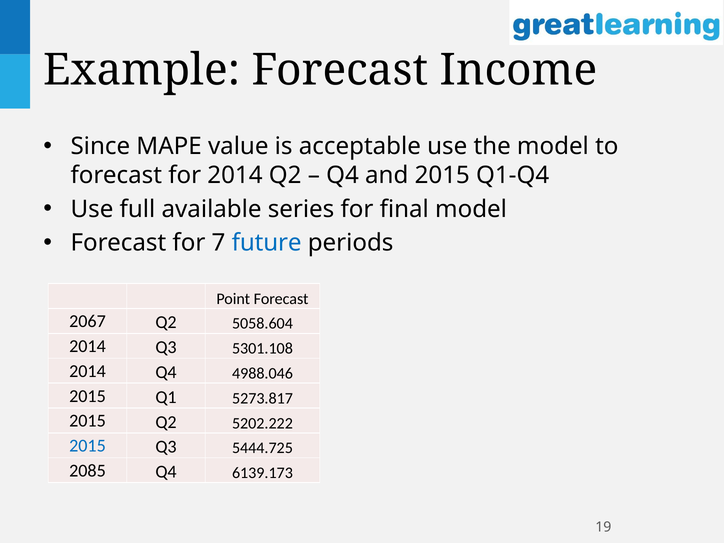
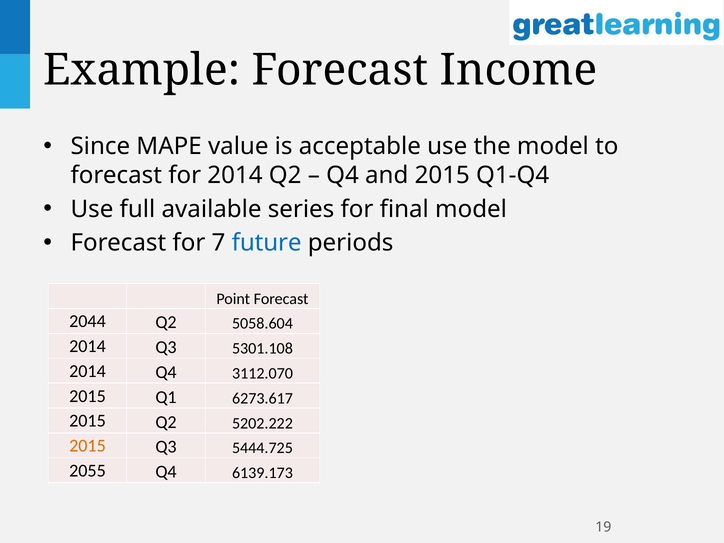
2067: 2067 -> 2044
4988.046: 4988.046 -> 3112.070
5273.817: 5273.817 -> 6273.617
2015 at (87, 446) colour: blue -> orange
2085: 2085 -> 2055
